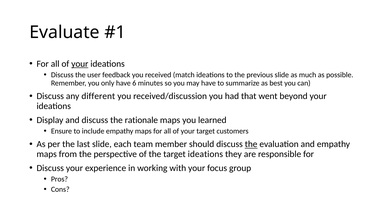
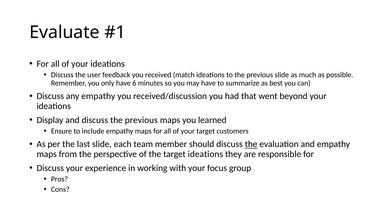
your at (80, 64) underline: present -> none
any different: different -> empathy
discuss the rationale: rationale -> previous
